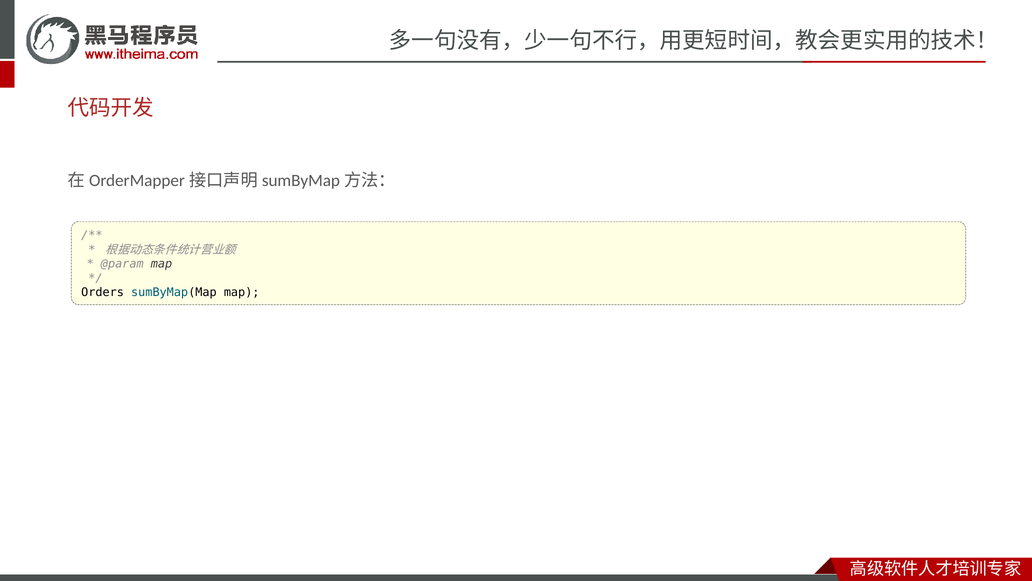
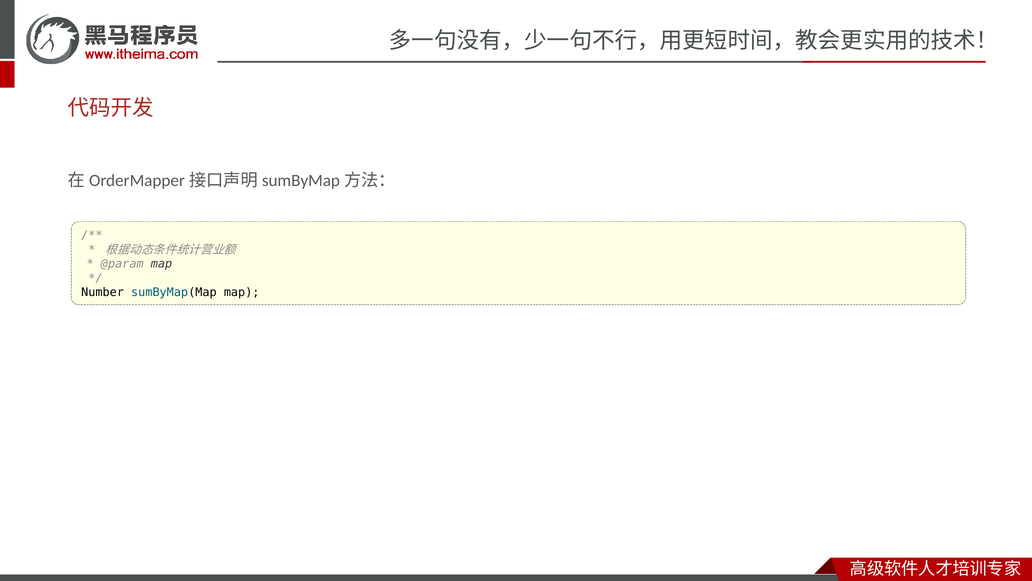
Orders: Orders -> Number
